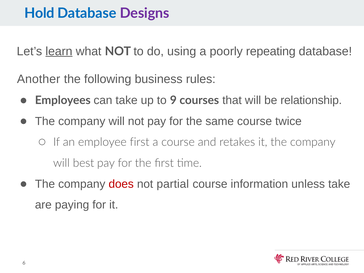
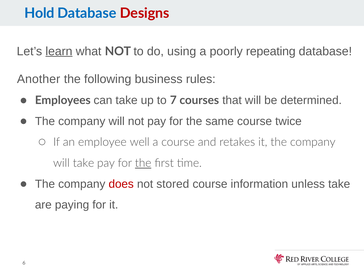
Designs colour: purple -> red
9: 9 -> 7
relationship: relationship -> determined
employee first: first -> well
will best: best -> take
the at (143, 163) underline: none -> present
partial: partial -> stored
